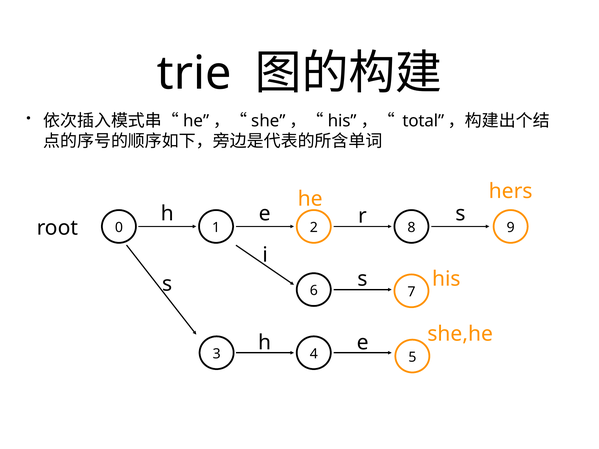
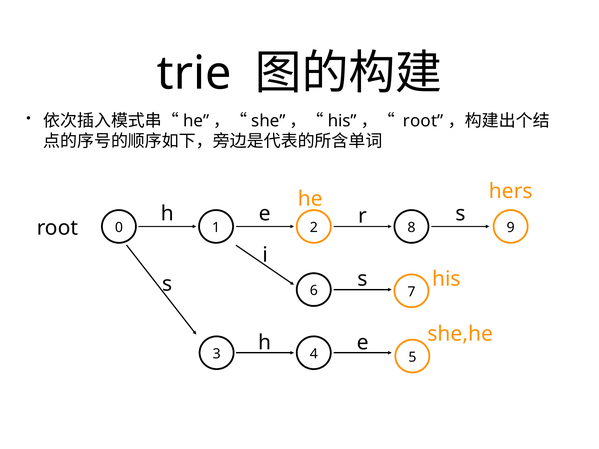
total at (423, 121): total -> root
